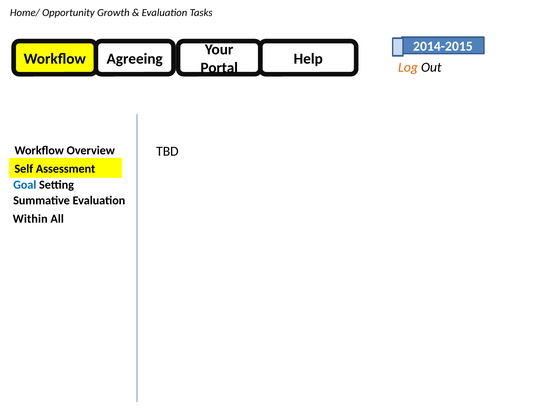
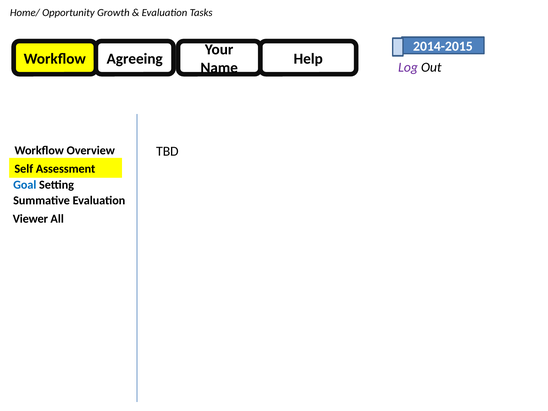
Portal: Portal -> Name
Log colour: orange -> purple
Within: Within -> Viewer
